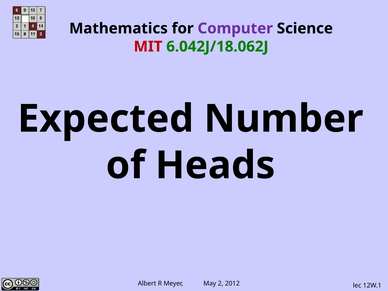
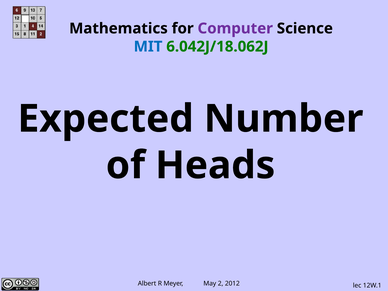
MIT colour: red -> blue
